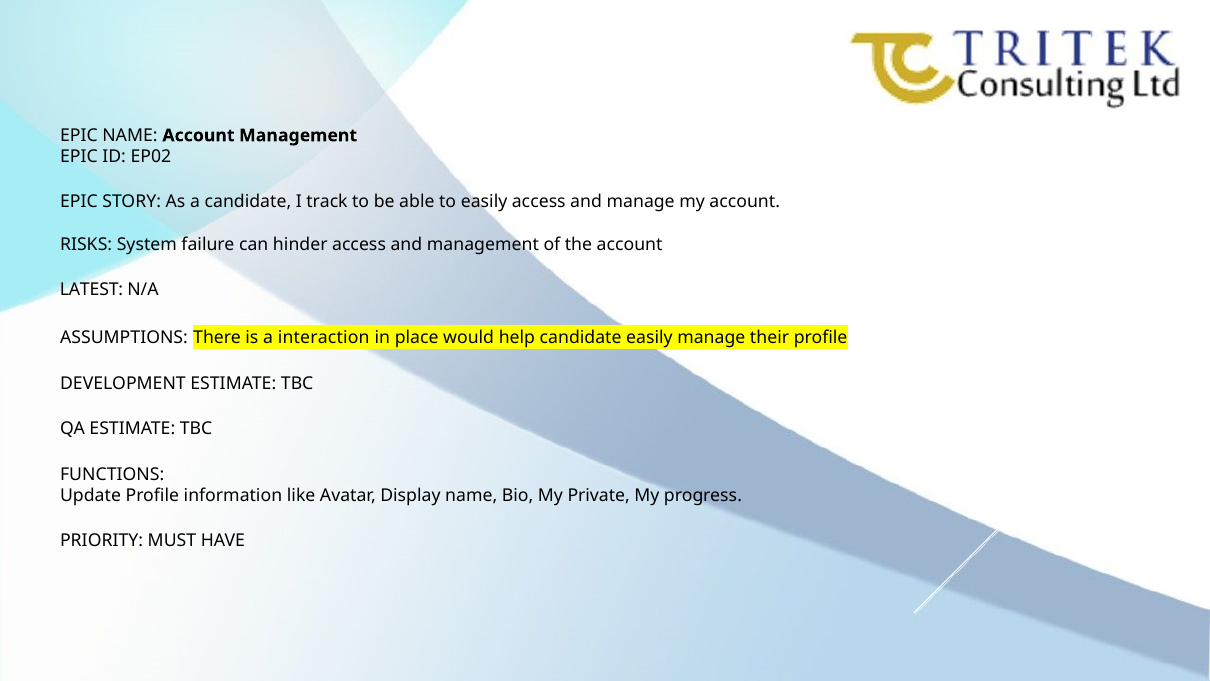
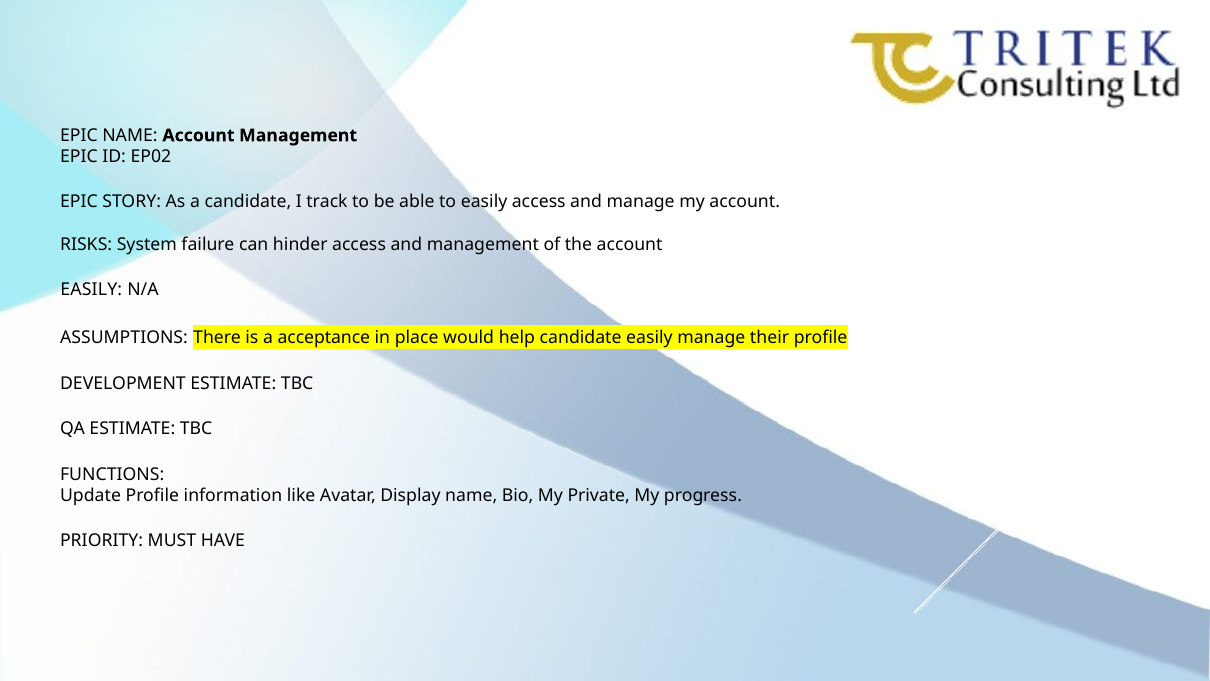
LATEST at (91, 290): LATEST -> EASILY
interaction: interaction -> acceptance
